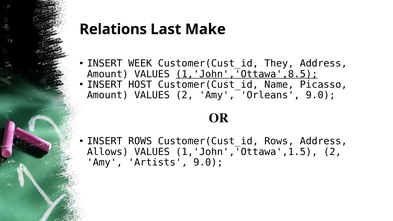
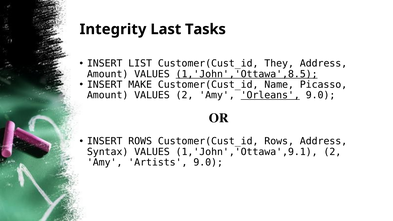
Relations: Relations -> Integrity
Make: Make -> Tasks
WEEK: WEEK -> LIST
HOST: HOST -> MAKE
Orleans underline: none -> present
Allows: Allows -> Syntax
1,'John','Ottawa',1.5: 1,'John','Ottawa',1.5 -> 1,'John','Ottawa',9.1
